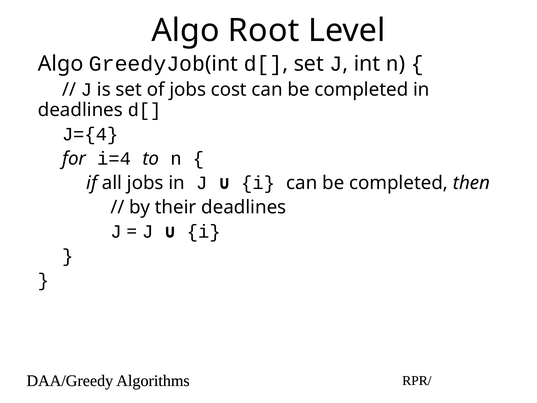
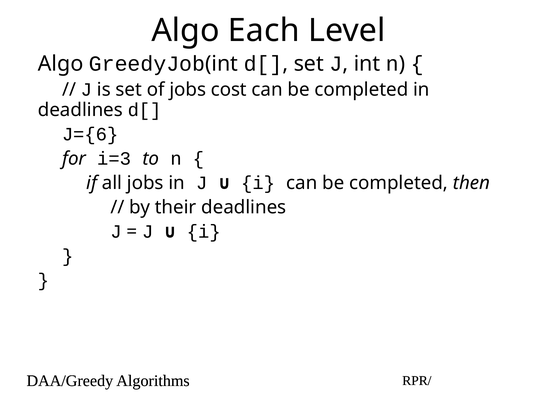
Root: Root -> Each
J={4: J={4 -> J={6
i=4: i=4 -> i=3
